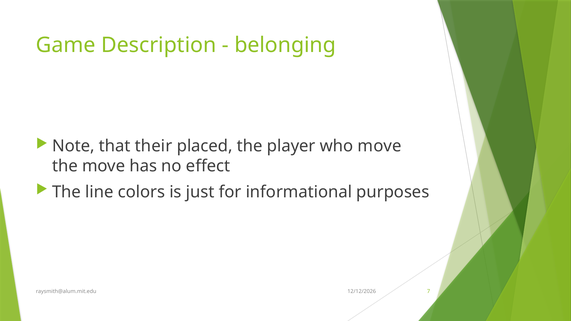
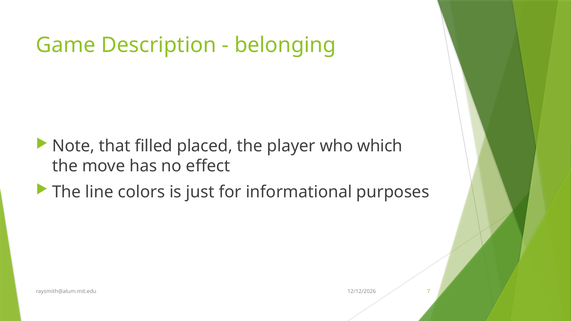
their: their -> filled
who move: move -> which
